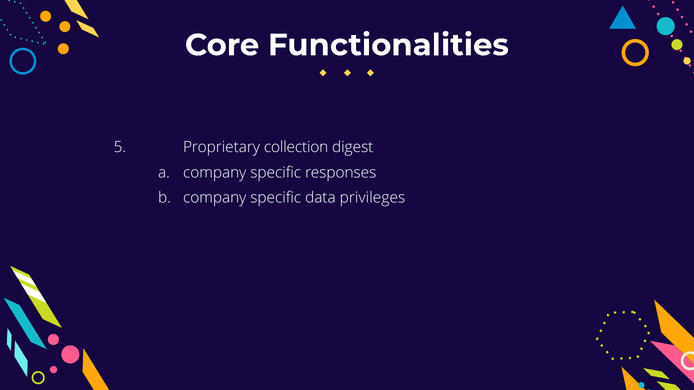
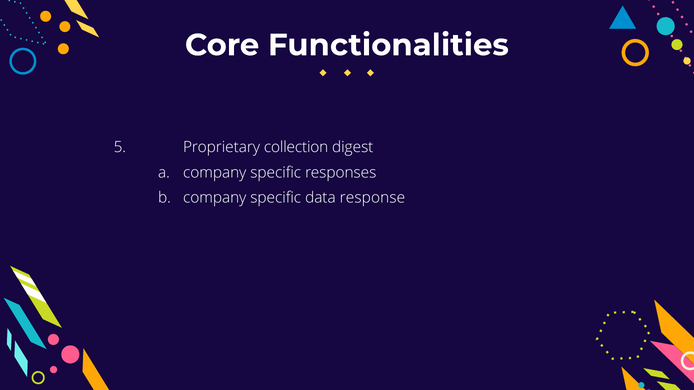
privileges: privileges -> response
